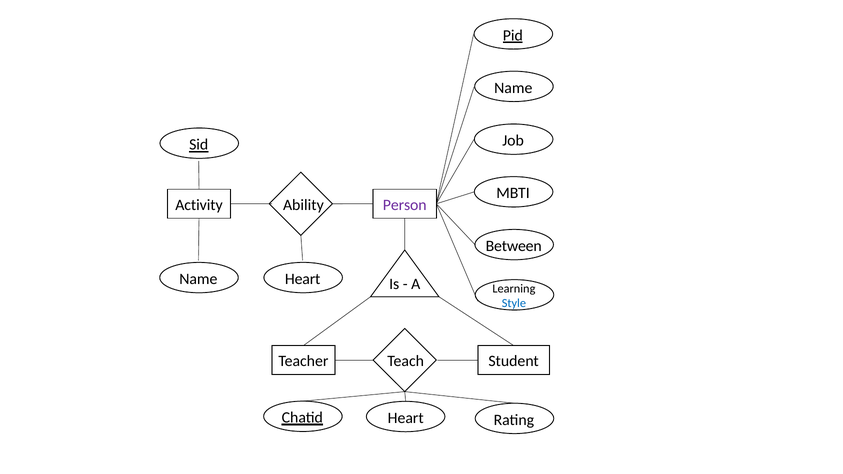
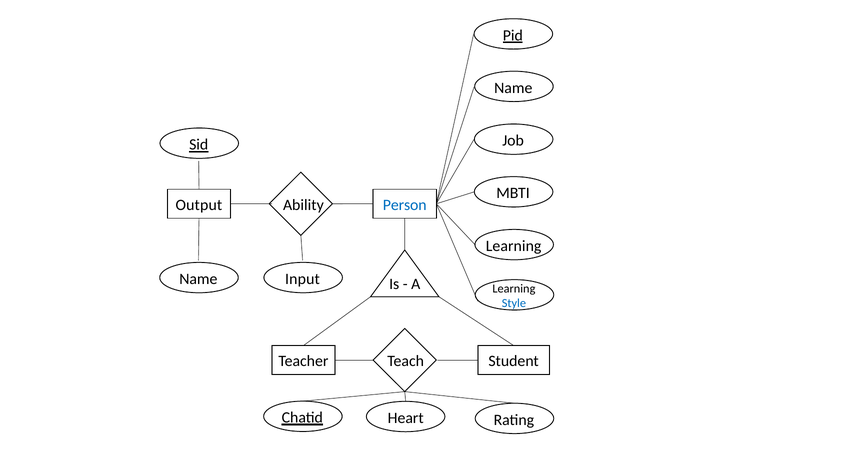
Activity: Activity -> Output
Person colour: purple -> blue
Between at (514, 246): Between -> Learning
Heart at (303, 279): Heart -> Input
